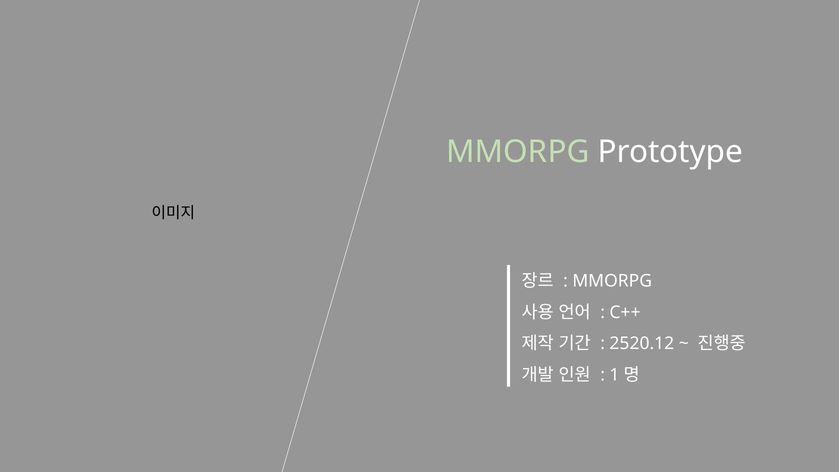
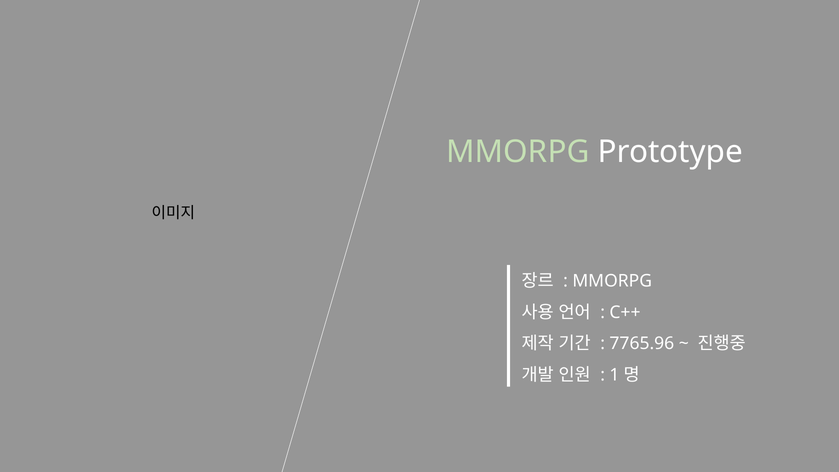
2520.12: 2520.12 -> 7765.96
